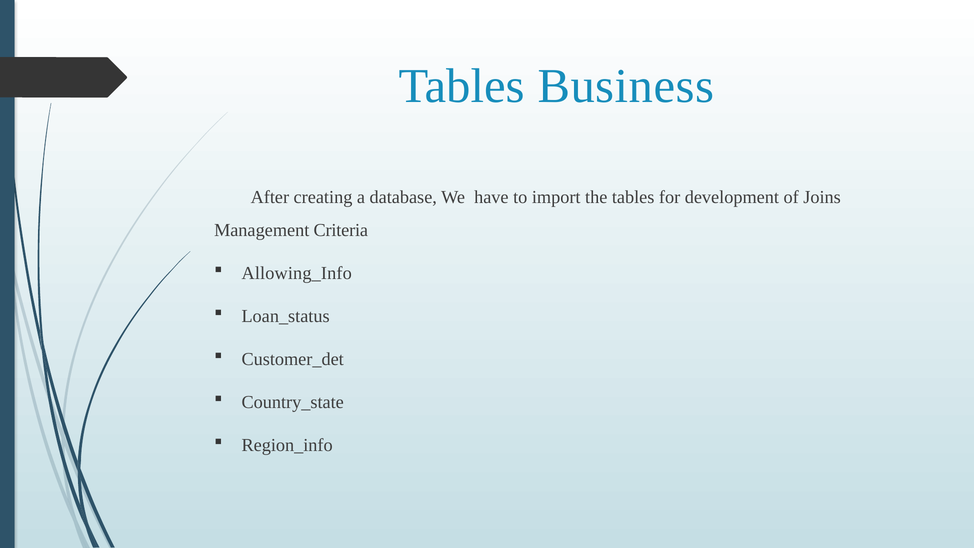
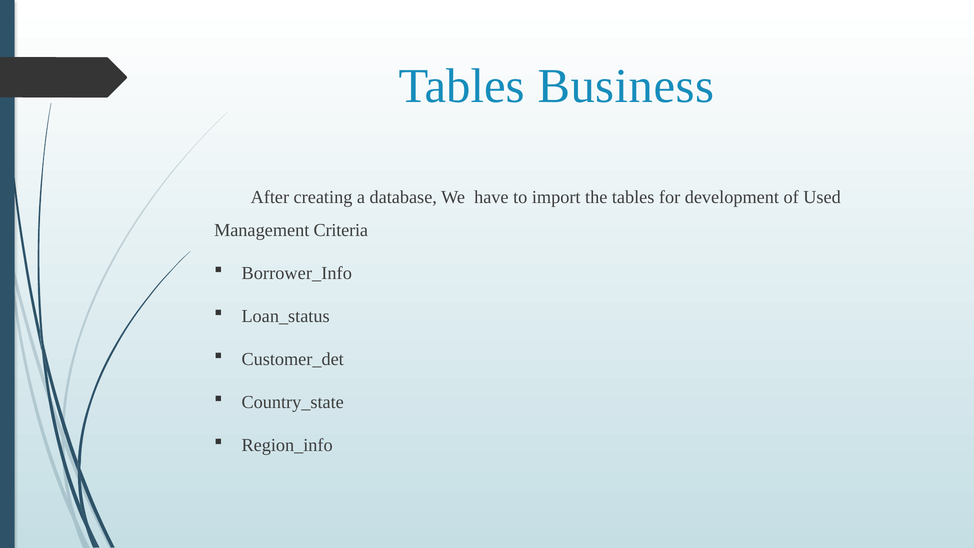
Joins: Joins -> Used
Allowing_Info: Allowing_Info -> Borrower_Info
